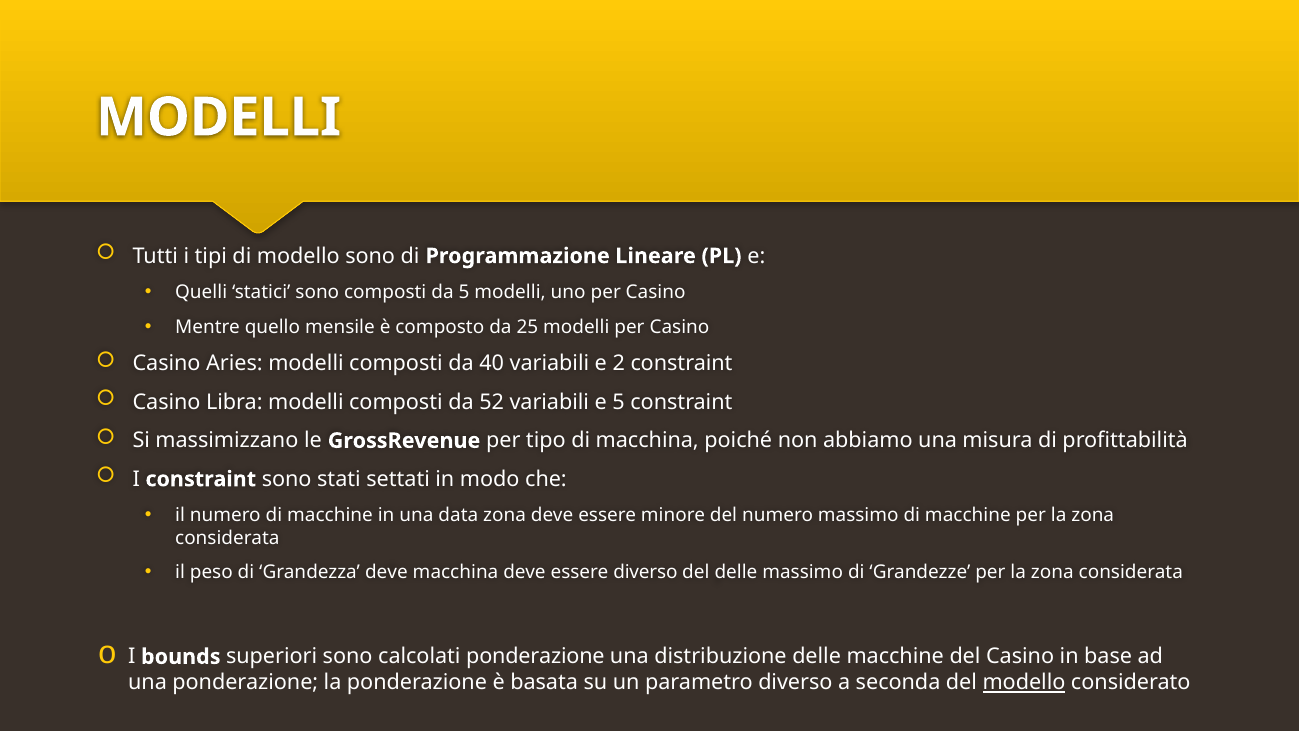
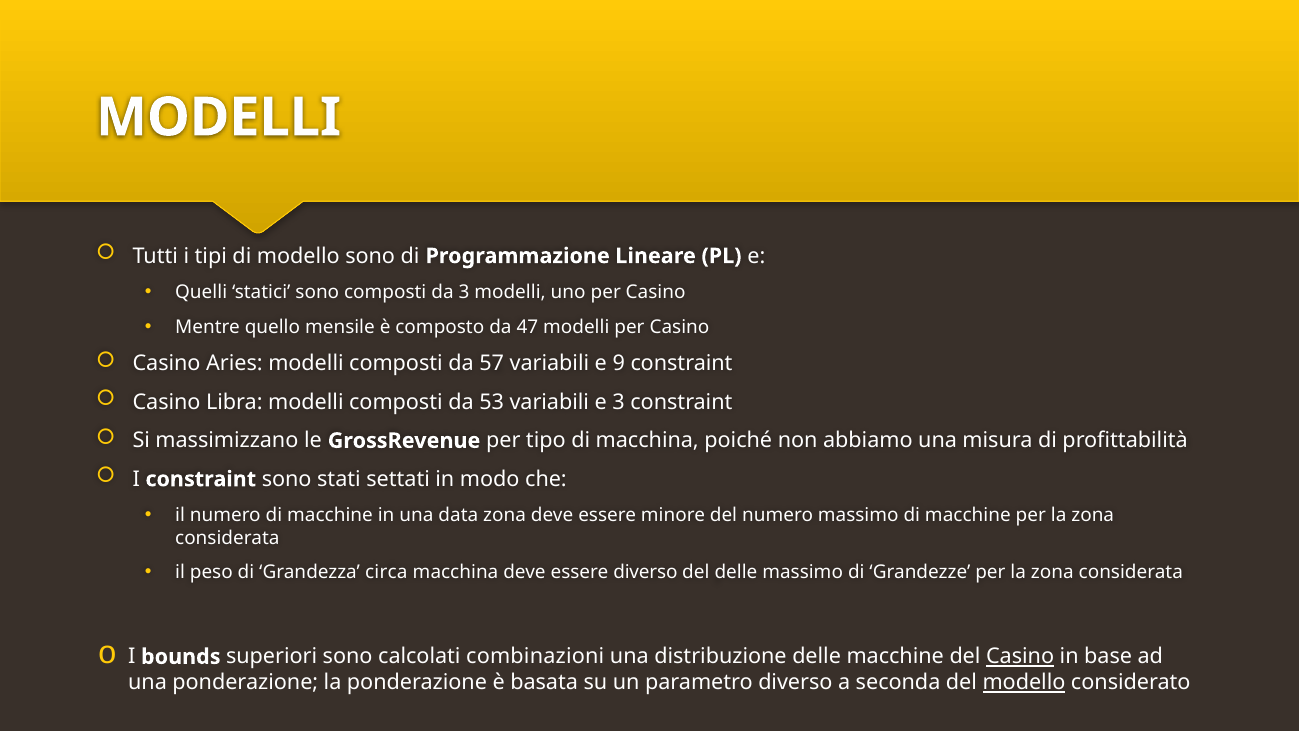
da 5: 5 -> 3
25: 25 -> 47
40: 40 -> 57
2: 2 -> 9
52: 52 -> 53
e 5: 5 -> 3
Grandezza deve: deve -> circa
calcolati ponderazione: ponderazione -> combinazioni
Casino at (1020, 656) underline: none -> present
